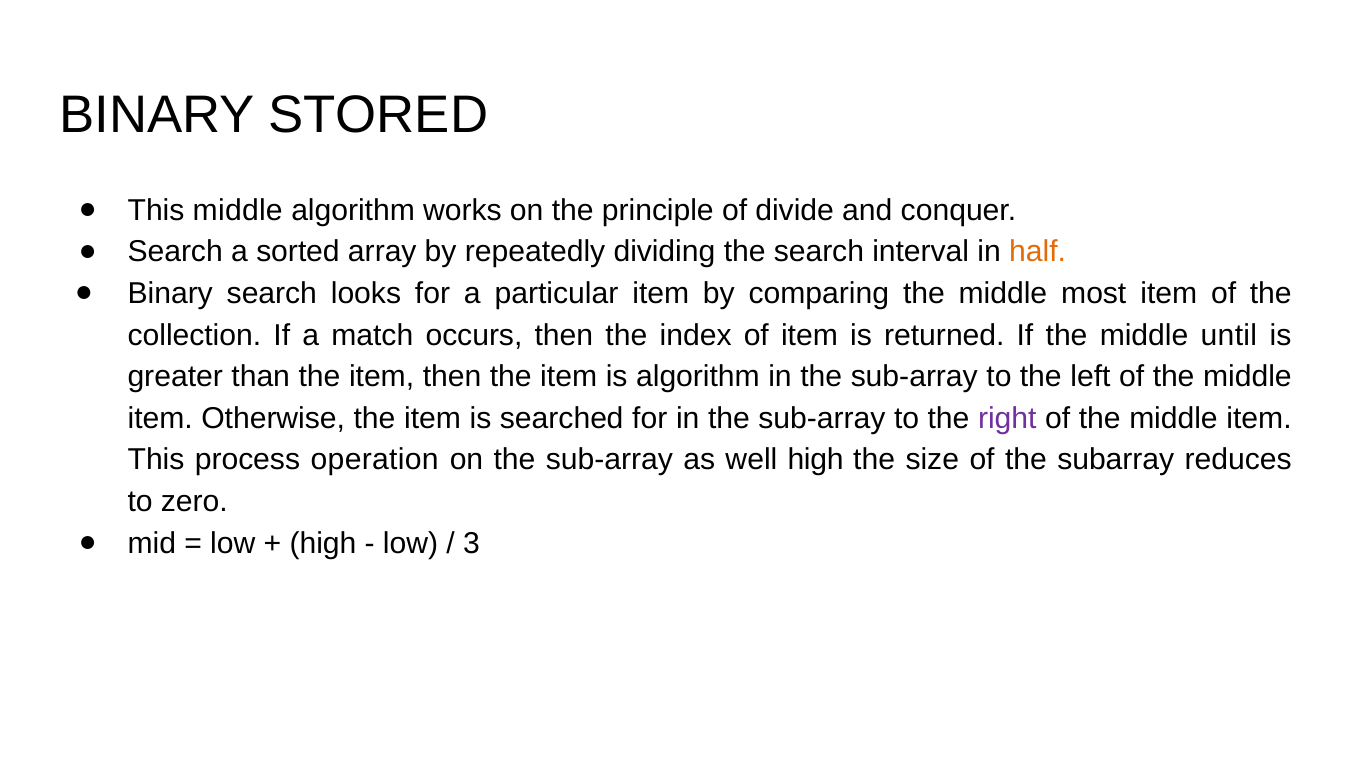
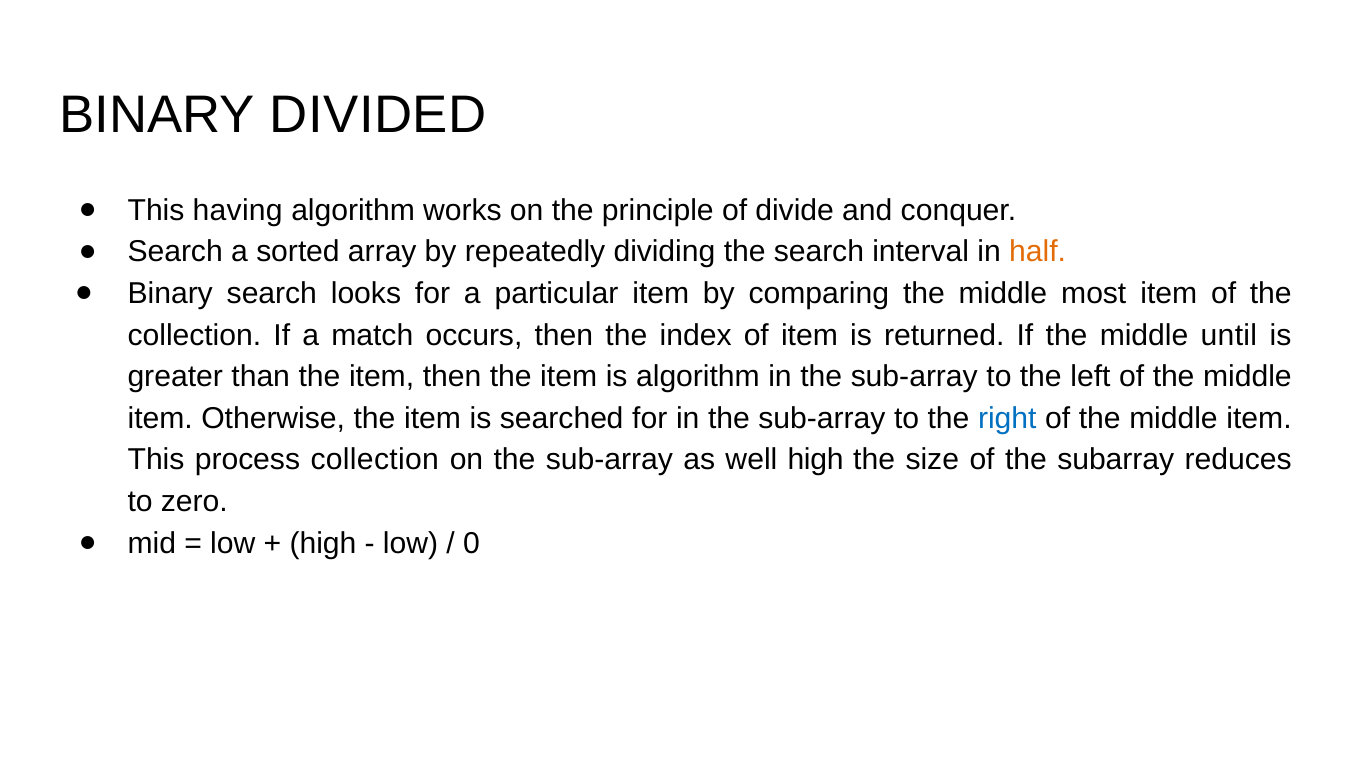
STORED: STORED -> DIVIDED
This middle: middle -> having
right colour: purple -> blue
process operation: operation -> collection
3: 3 -> 0
